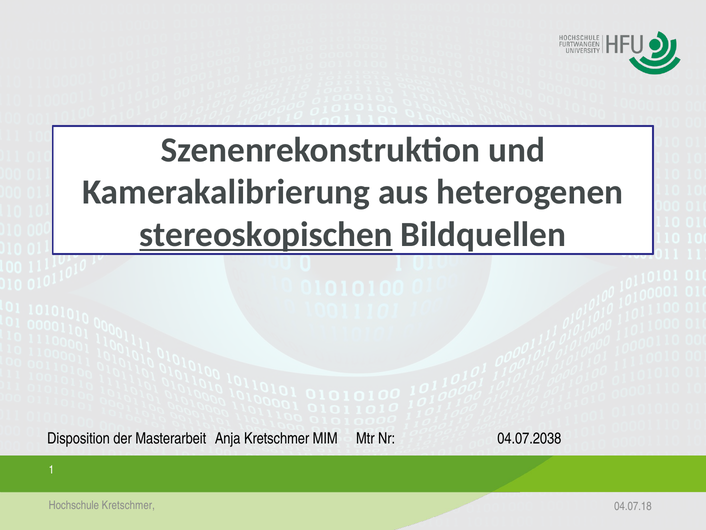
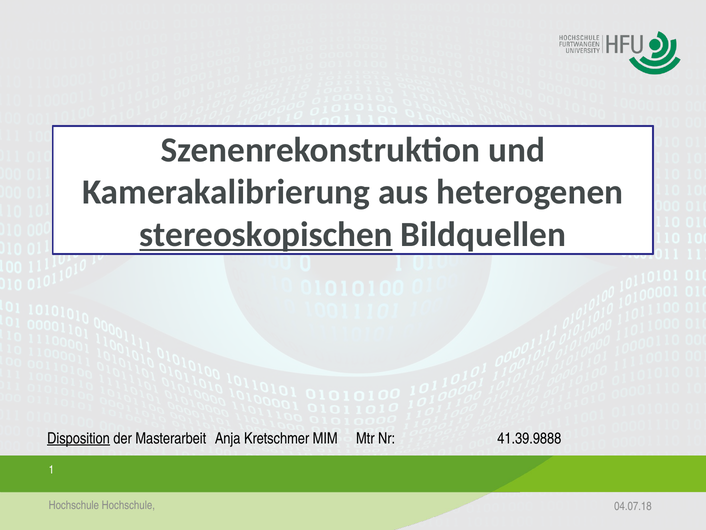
Disposition underline: none -> present
04.07.2038: 04.07.2038 -> 41.39.9888
Hochschule Kretschmer: Kretschmer -> Hochschule
